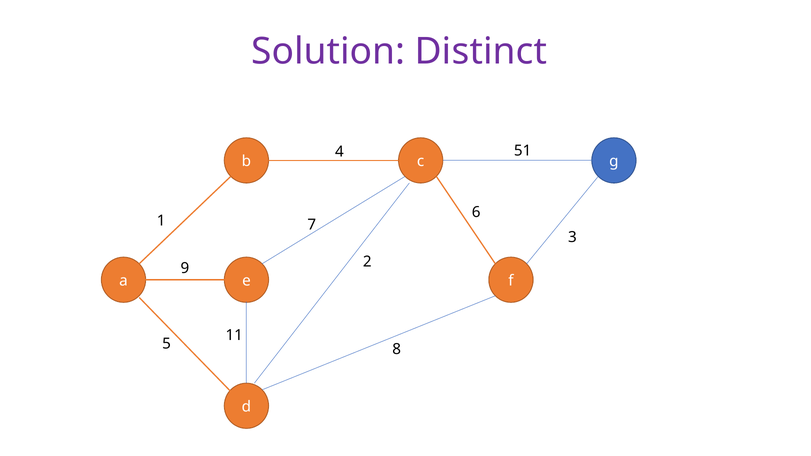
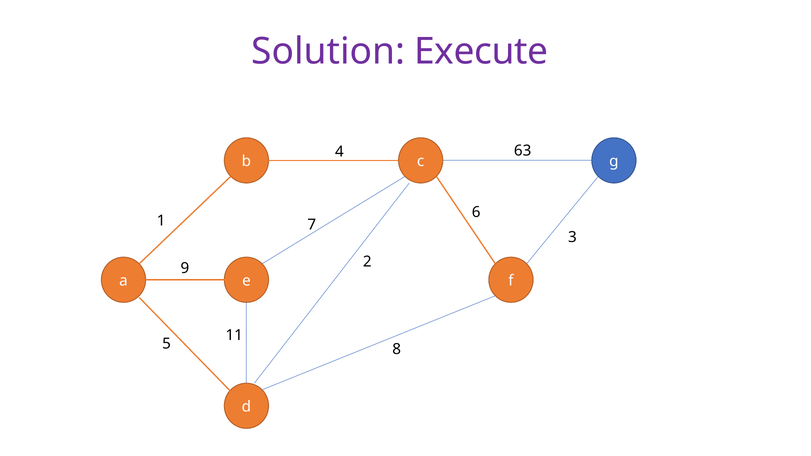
Distinct: Distinct -> Execute
51: 51 -> 63
